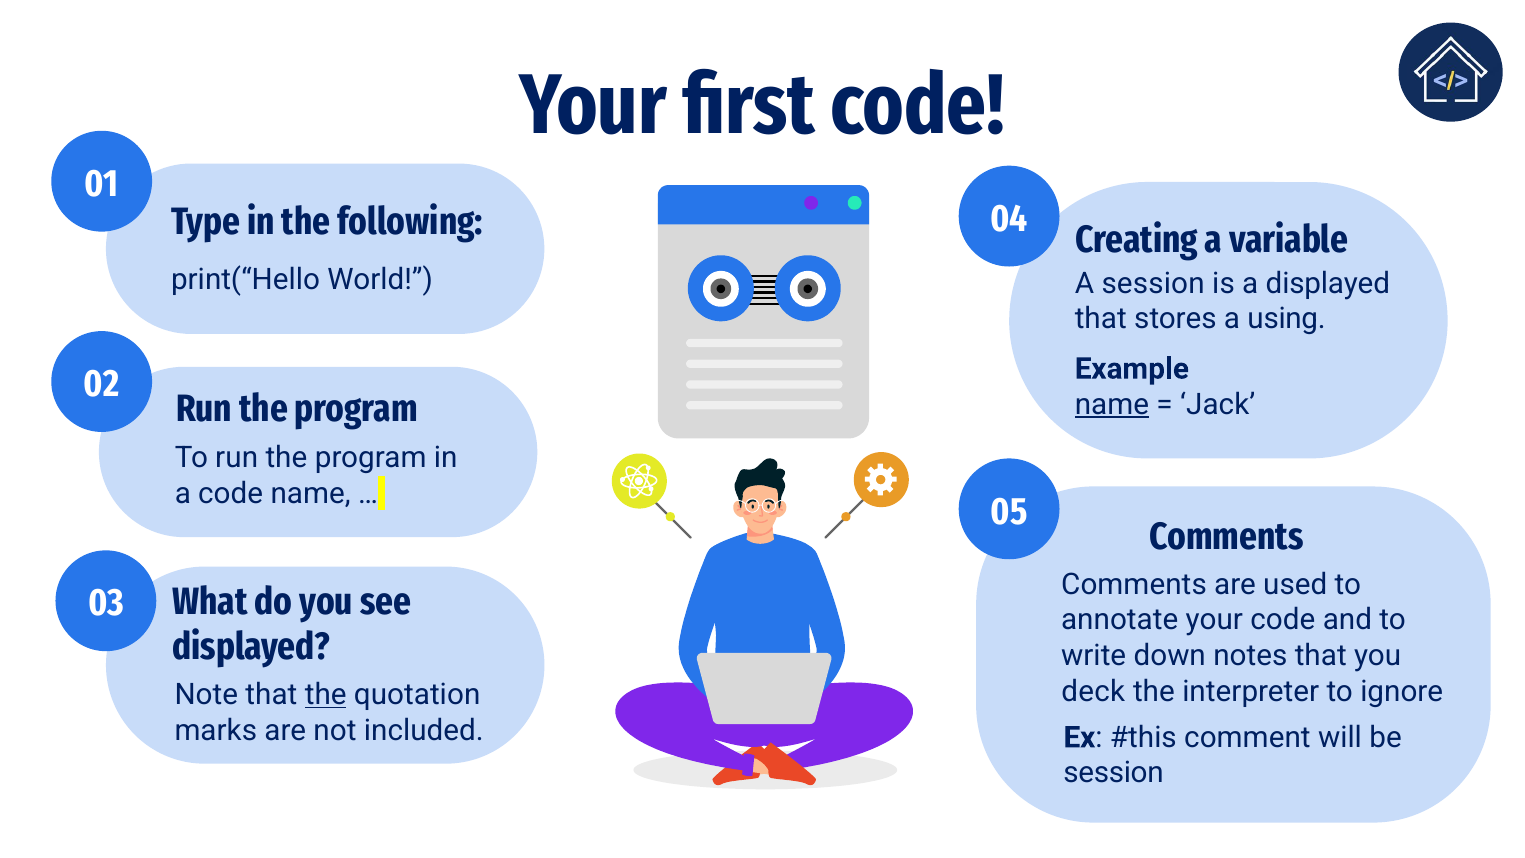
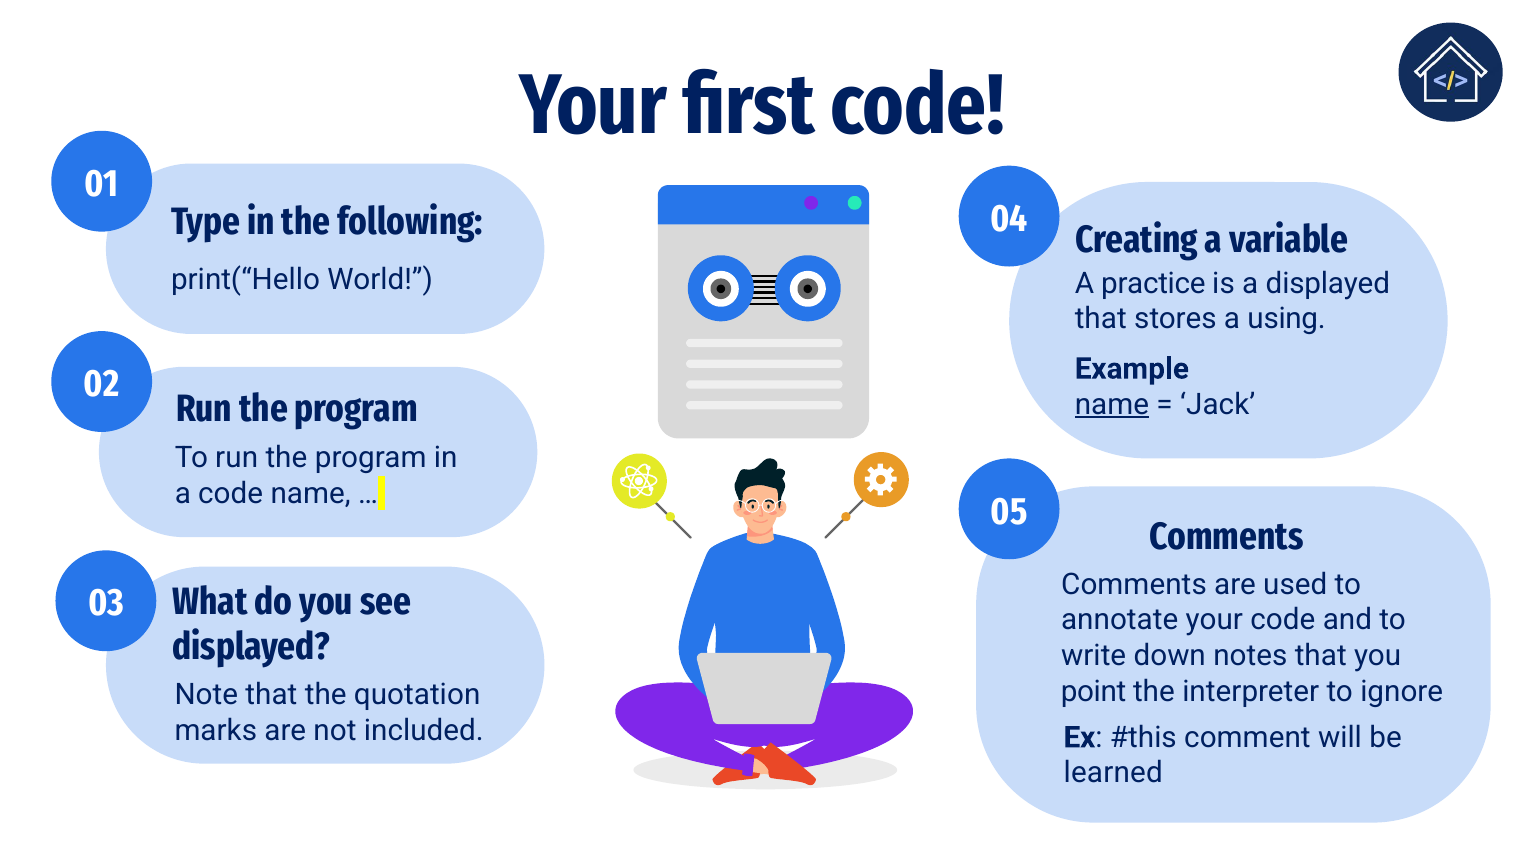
A session: session -> practice
deck: deck -> point
the at (326, 695) underline: present -> none
session at (1113, 773): session -> learned
